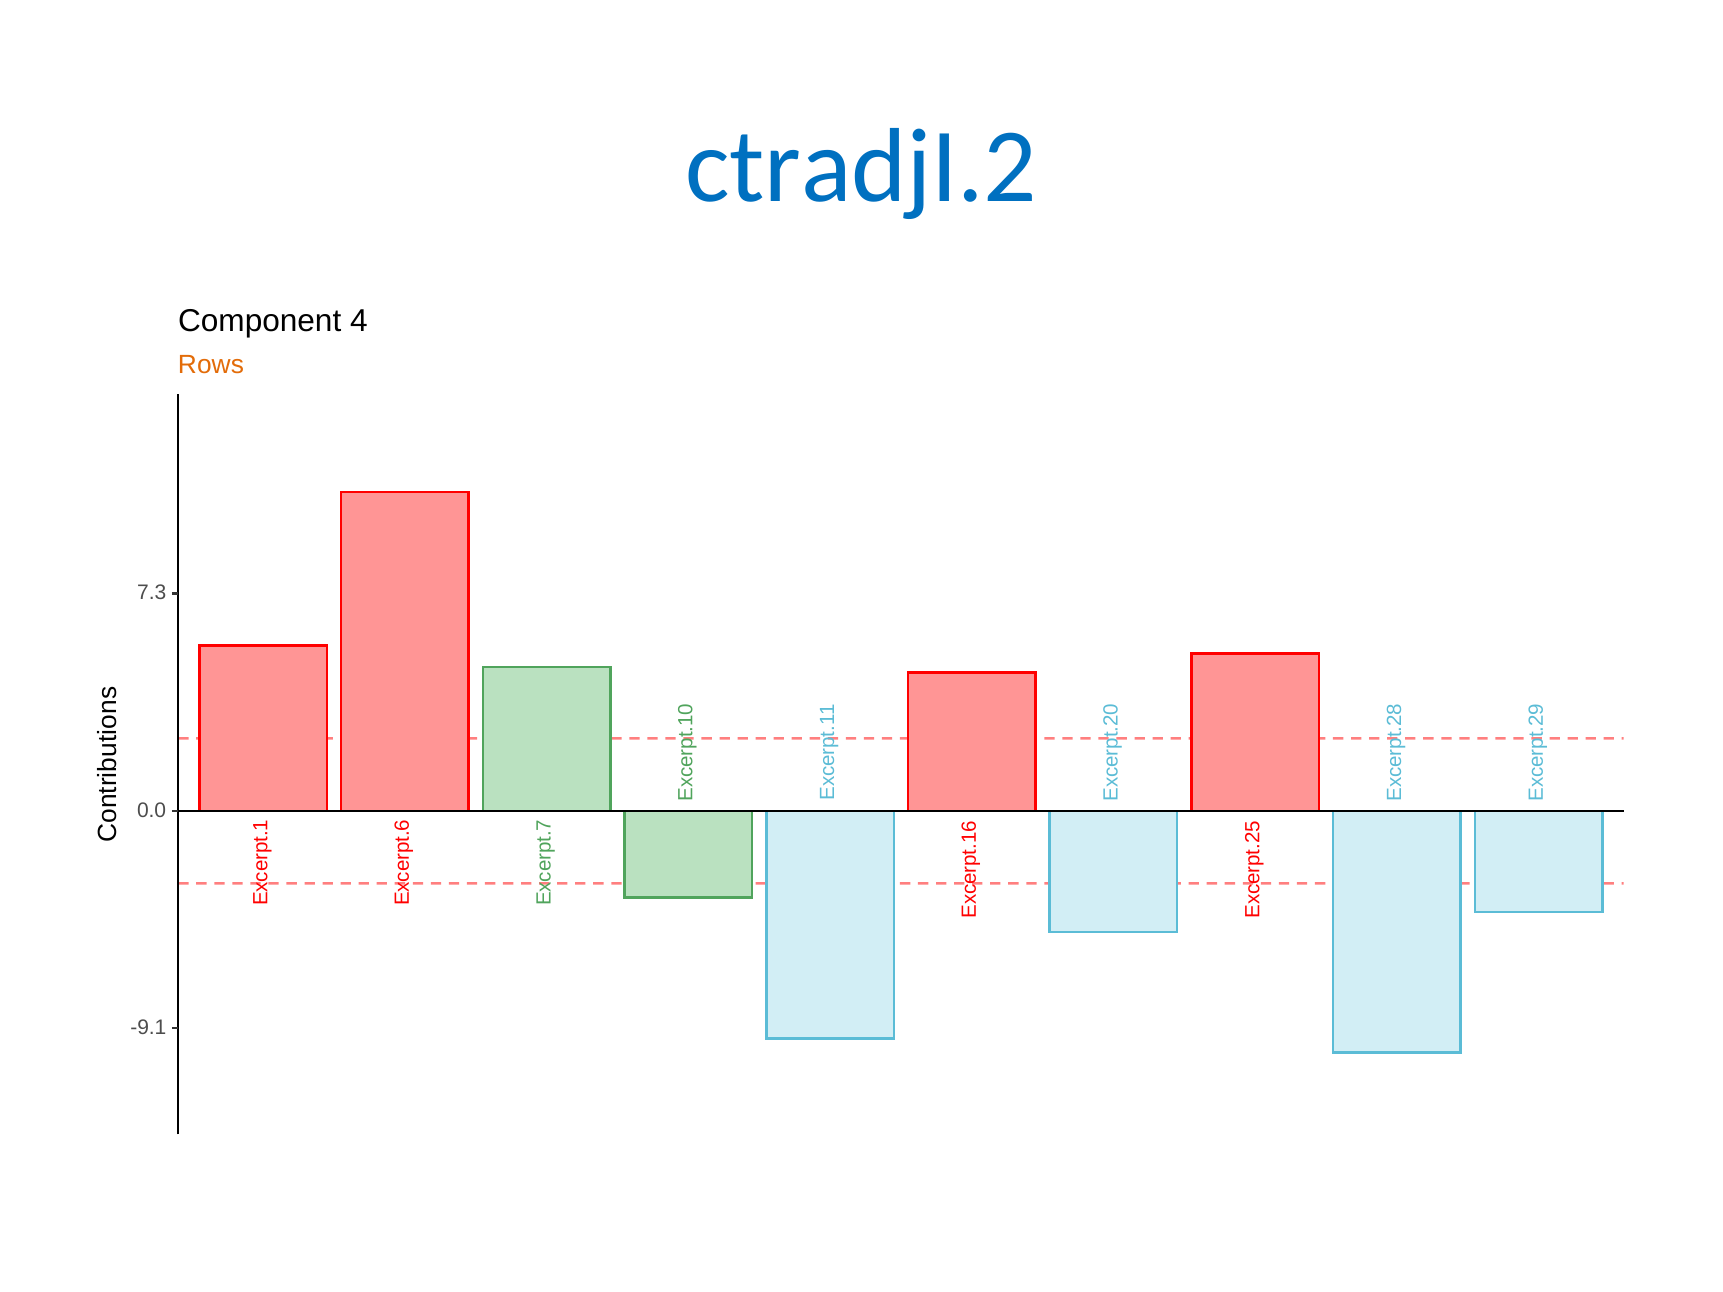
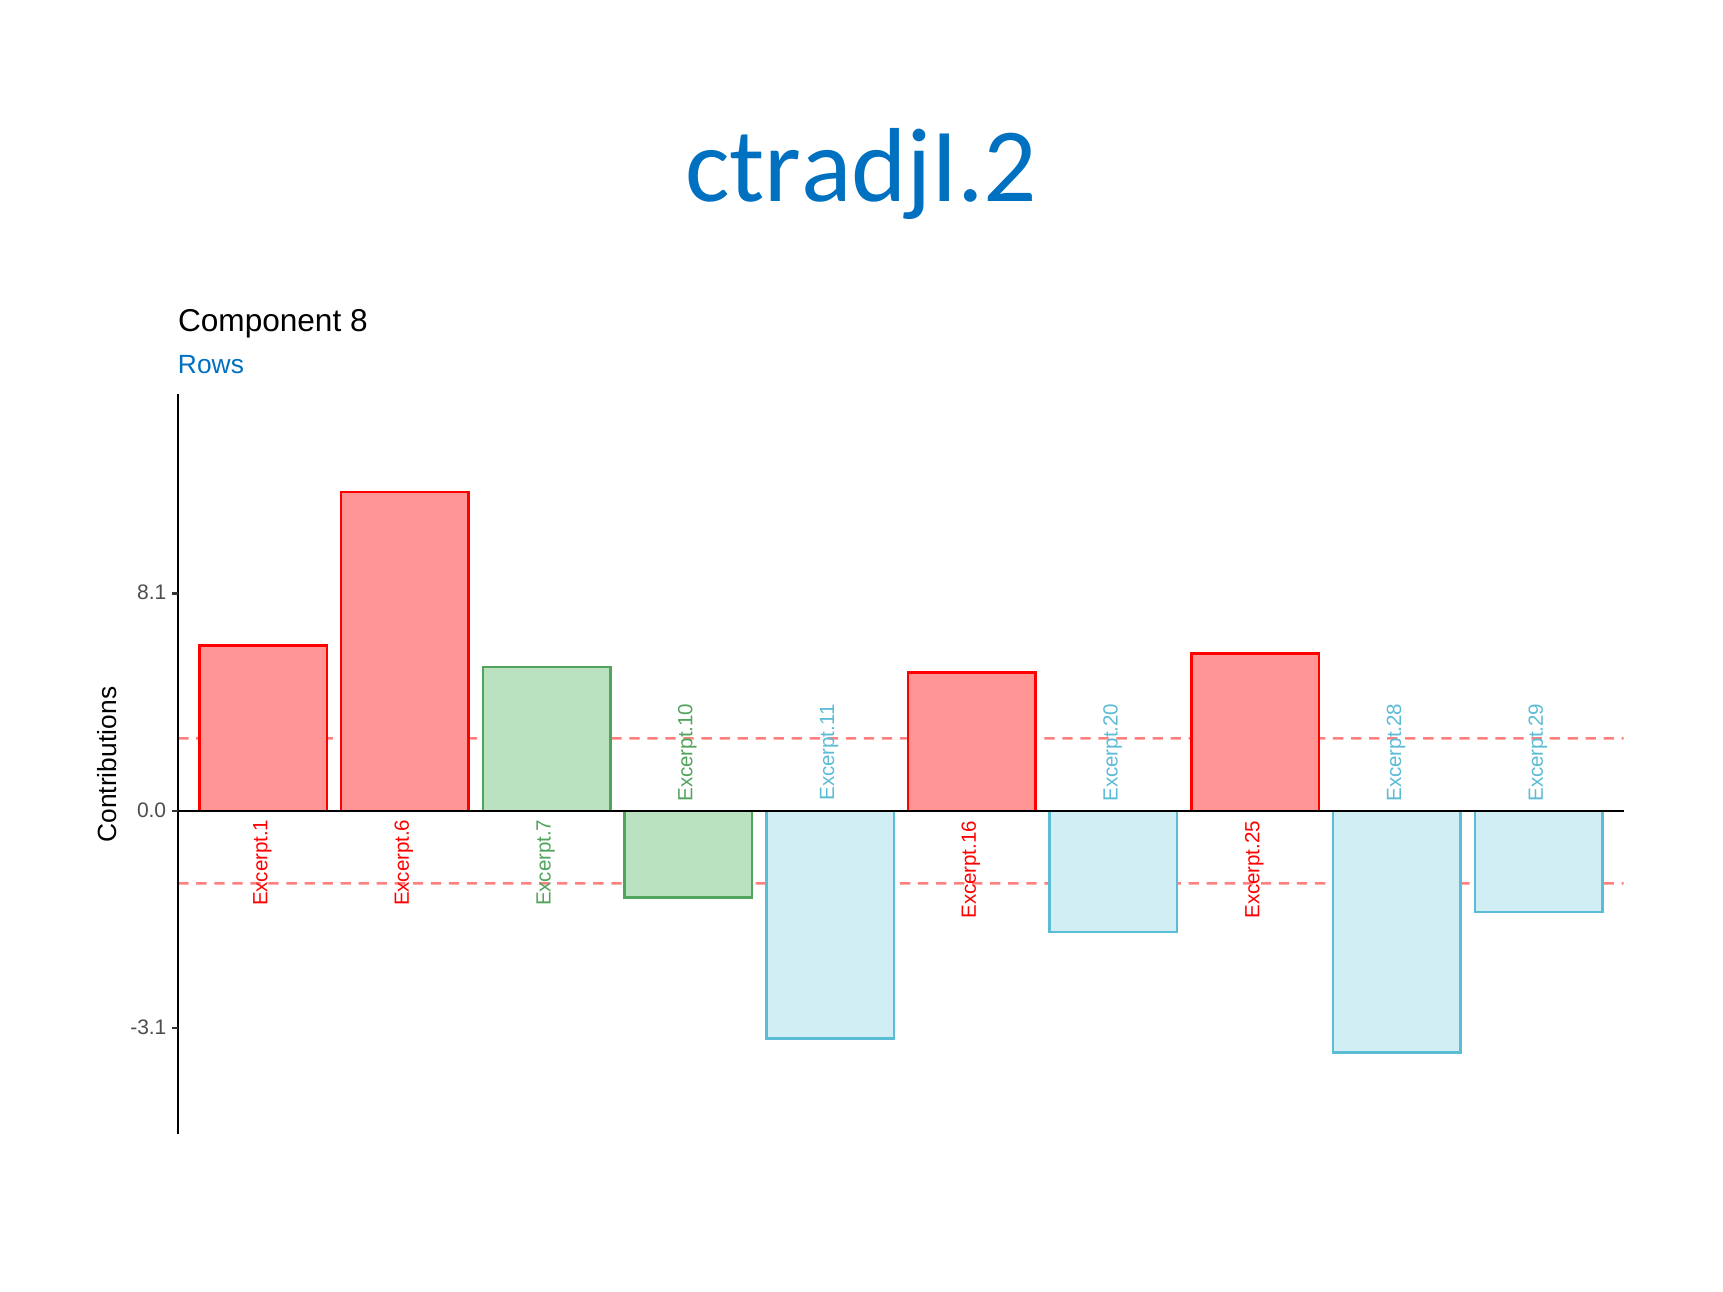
Component 4: 4 -> 8
Rows colour: orange -> blue
7.3: 7.3 -> 8.1
-9.1: -9.1 -> -3.1
